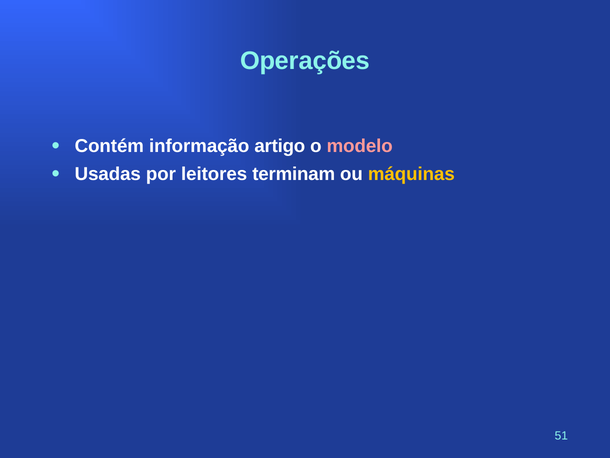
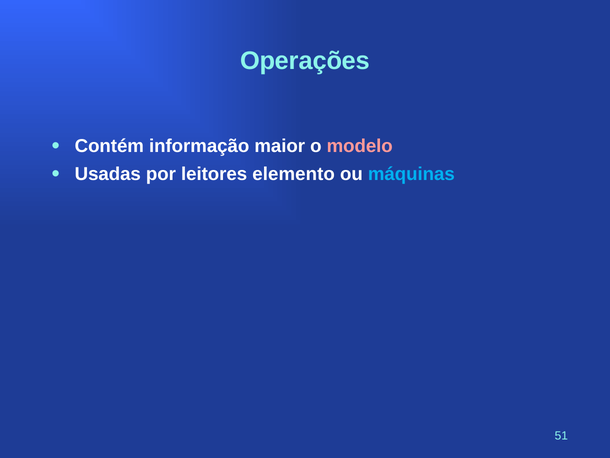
artigo: artigo -> maior
terminam: terminam -> elemento
máquinas colour: yellow -> light blue
